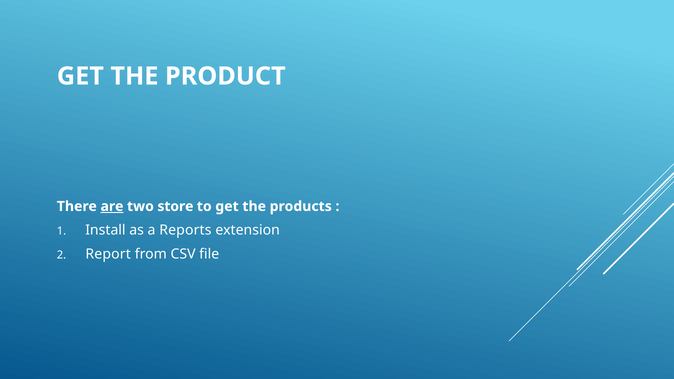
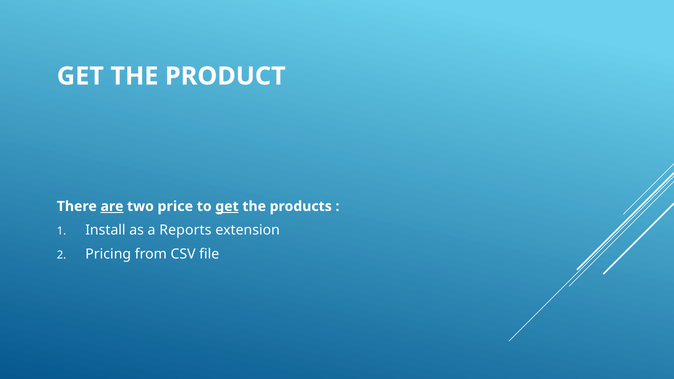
store: store -> price
get at (227, 206) underline: none -> present
Report: Report -> Pricing
